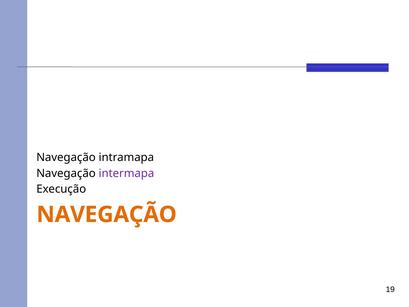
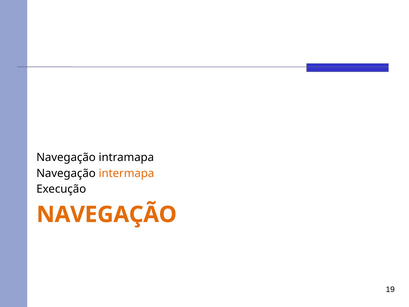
intermapa colour: purple -> orange
